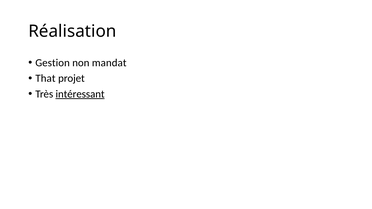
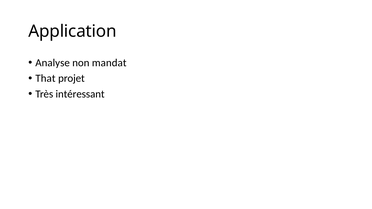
Réalisation: Réalisation -> Application
Gestion: Gestion -> Analyse
intéressant underline: present -> none
